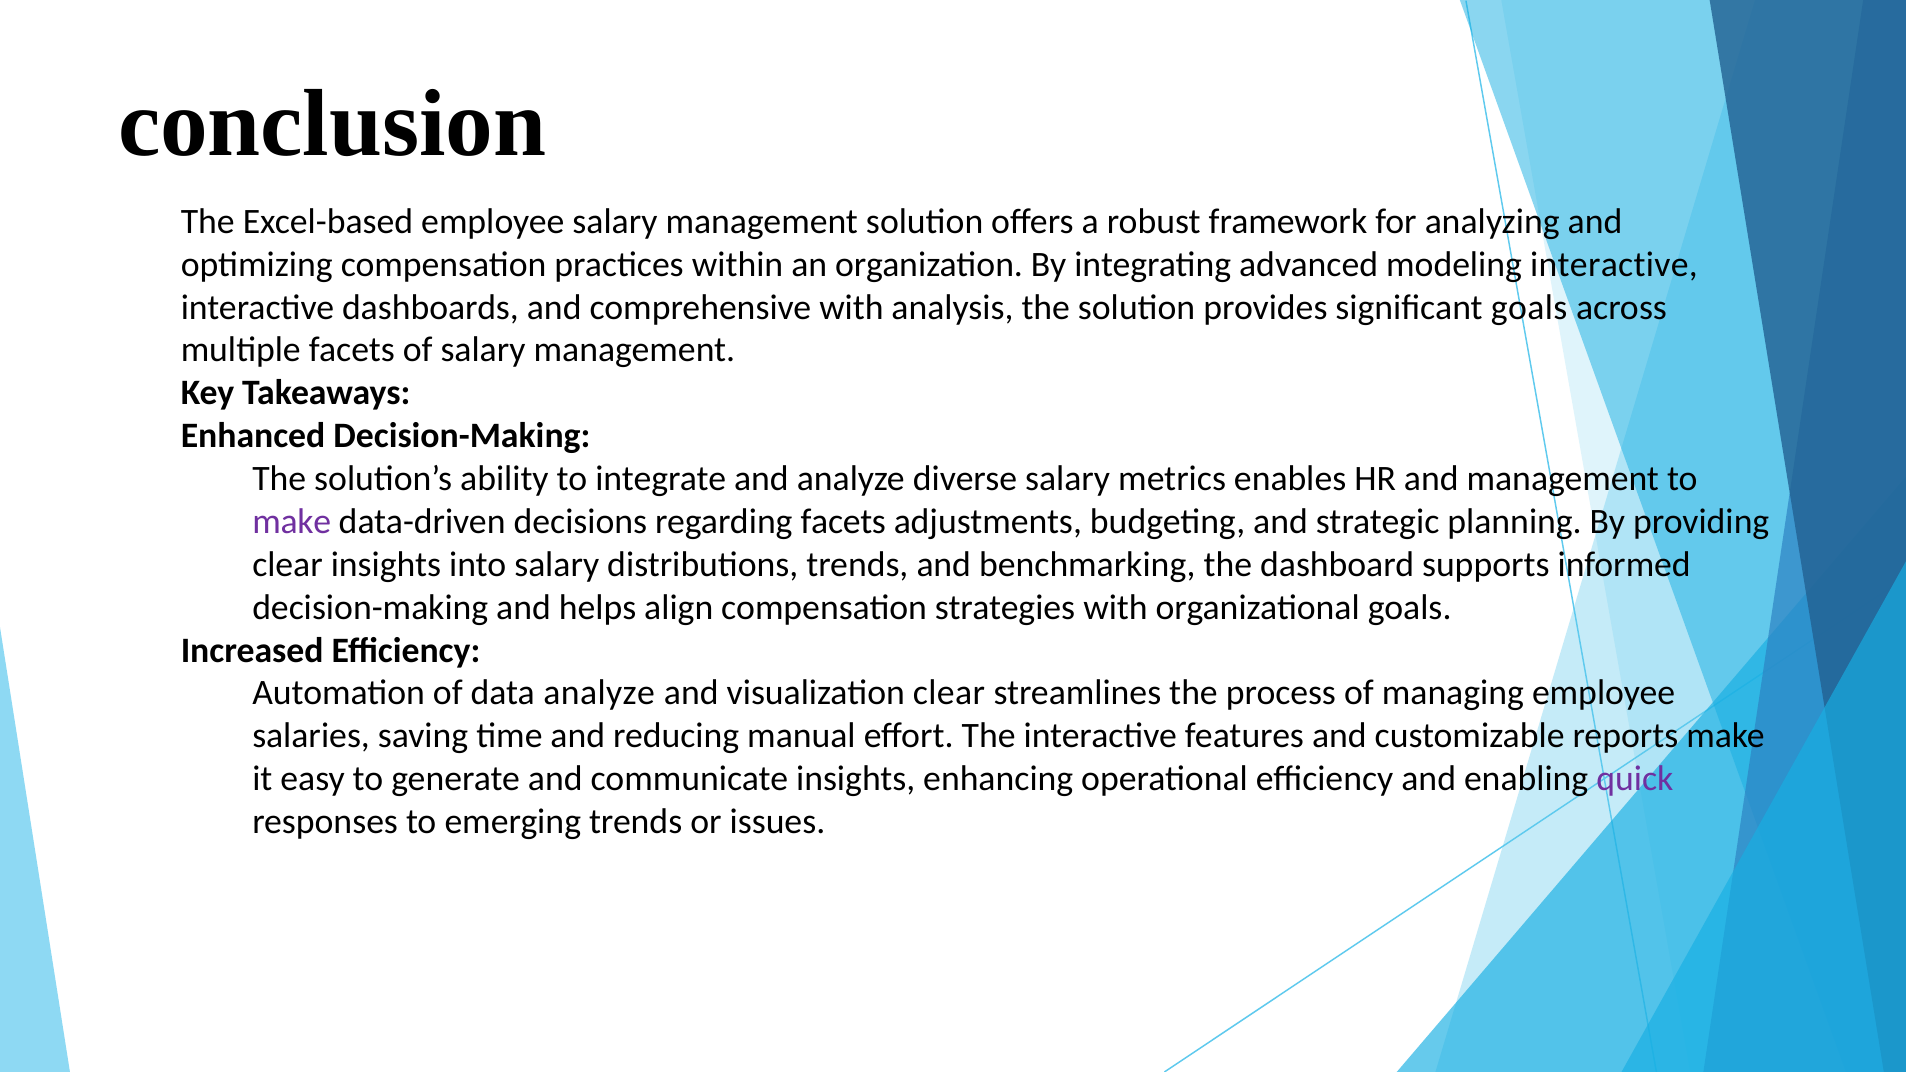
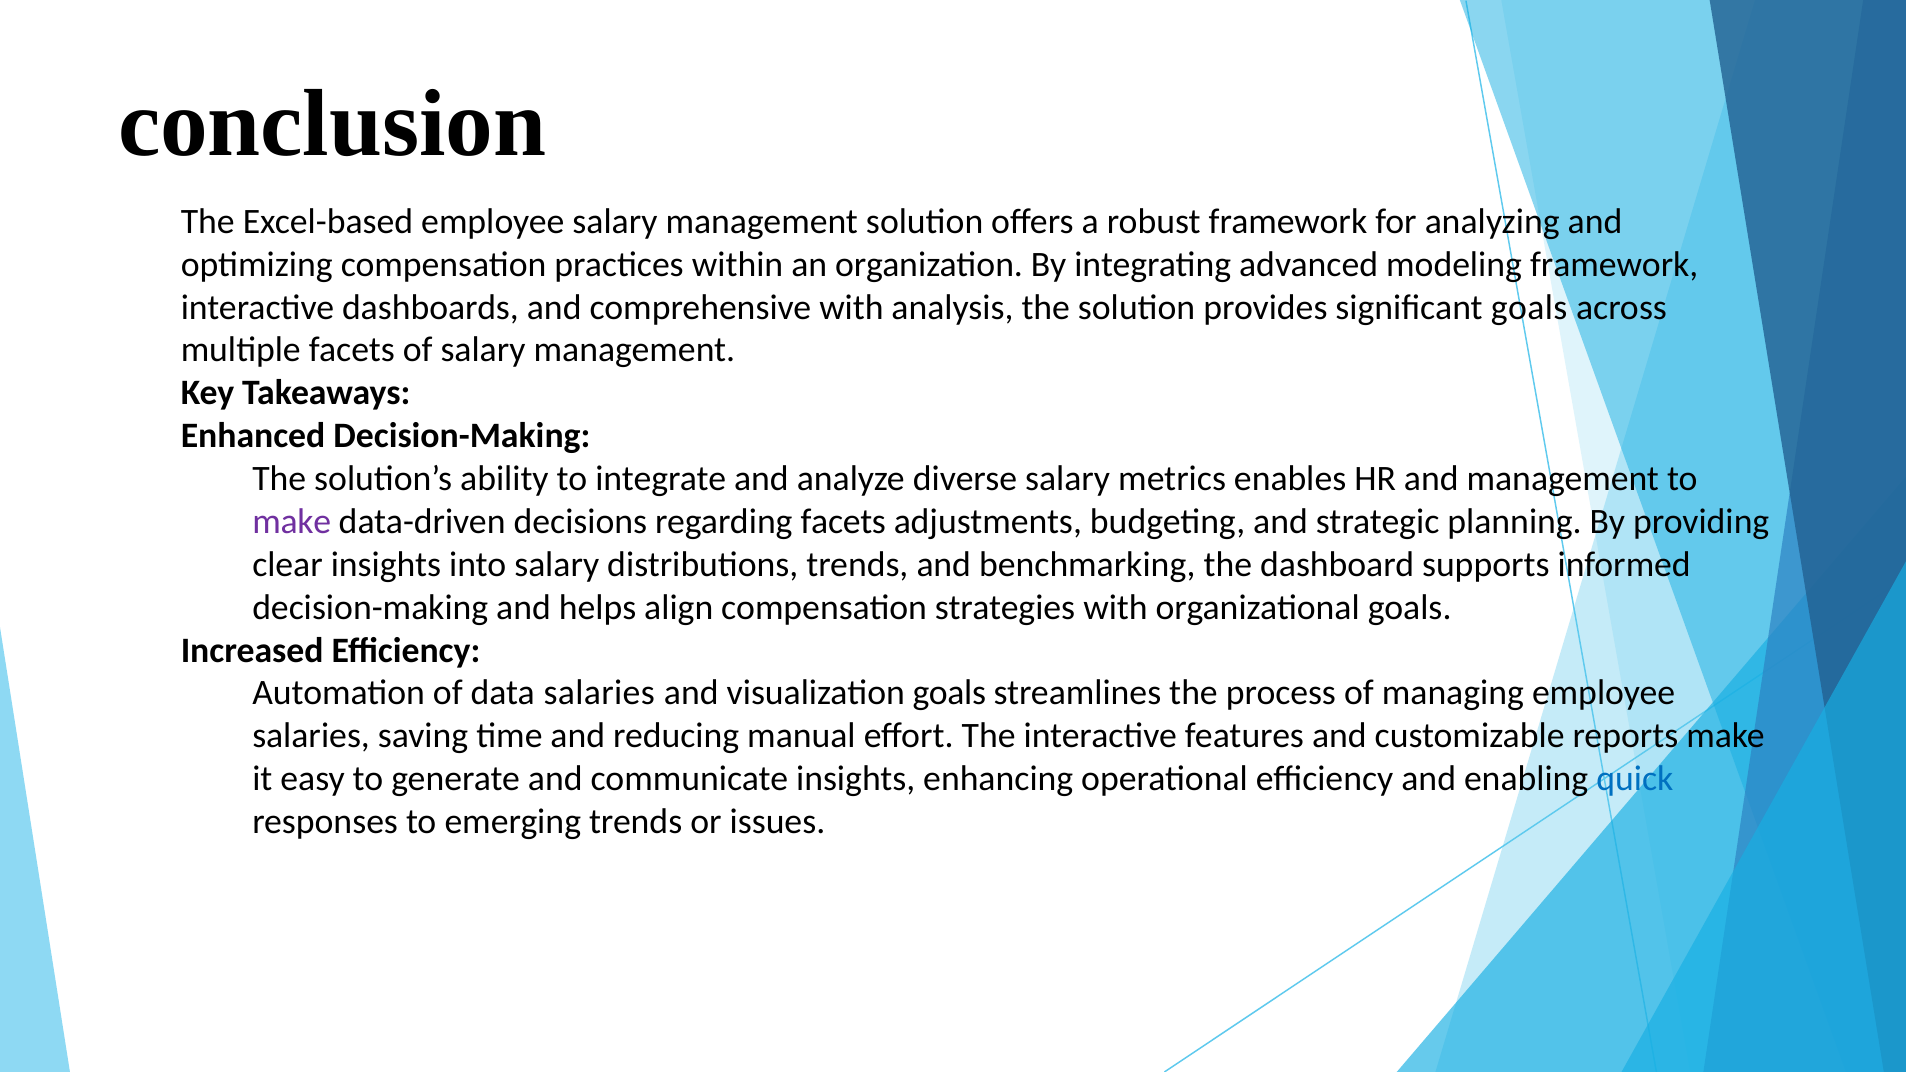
modeling interactive: interactive -> framework
data analyze: analyze -> salaries
visualization clear: clear -> goals
quick colour: purple -> blue
